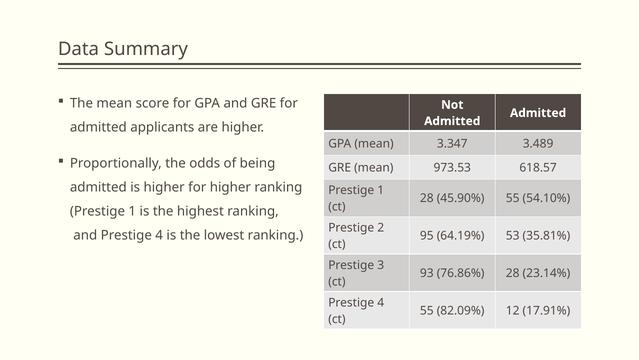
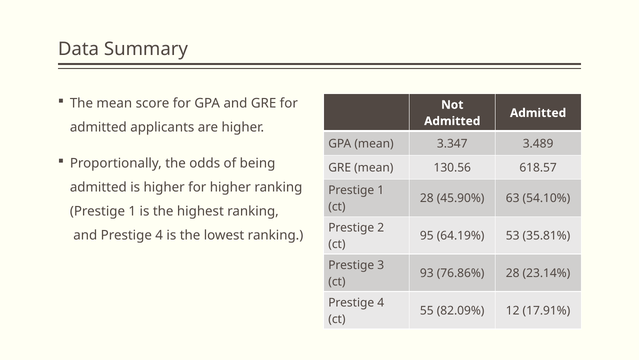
973.53: 973.53 -> 130.56
45.90% 55: 55 -> 63
